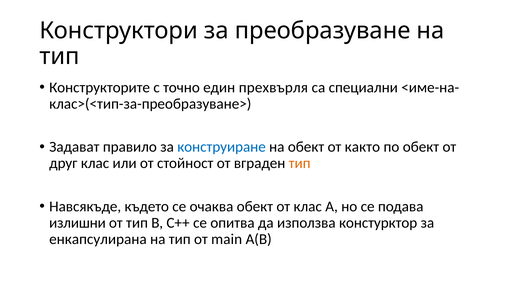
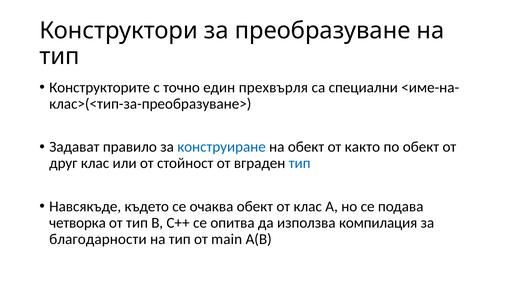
тип at (300, 163) colour: orange -> blue
излишни: излишни -> четворка
констурктор: констурктор -> компилация
енкапсулирана: енкапсулирана -> благодарности
